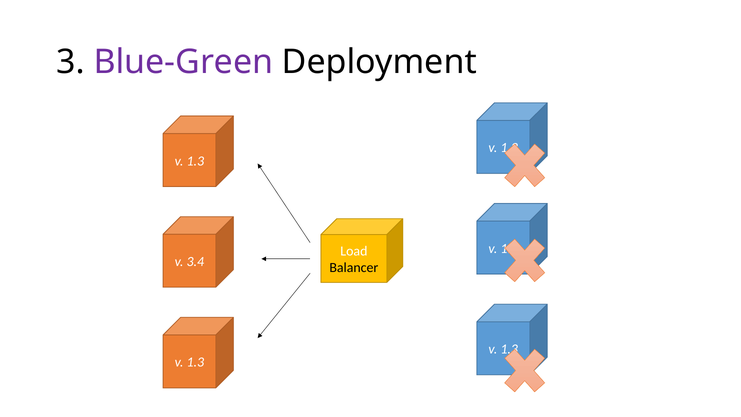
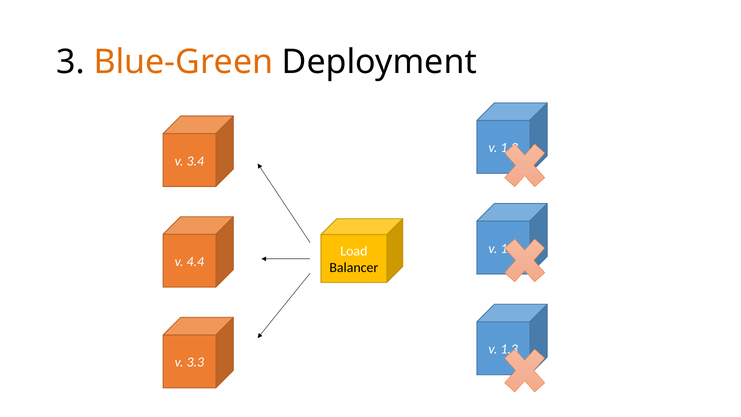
Blue-Green colour: purple -> orange
1.3 at (195, 161): 1.3 -> 3.4
3.4: 3.4 -> 4.4
1.3 at (195, 362): 1.3 -> 3.3
